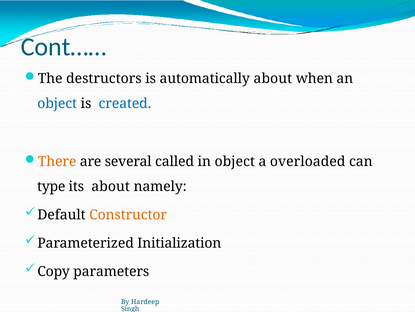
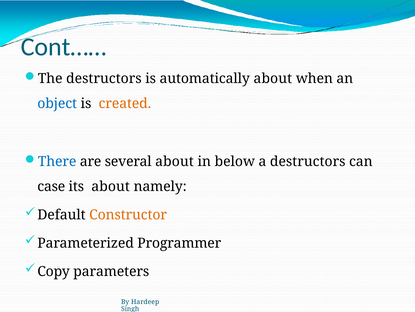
created colour: blue -> orange
There colour: orange -> blue
several called: called -> about
in object: object -> below
a overloaded: overloaded -> destructors
type: type -> case
Initialization: Initialization -> Programmer
